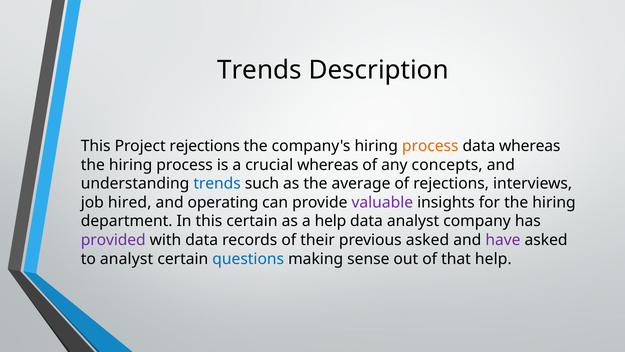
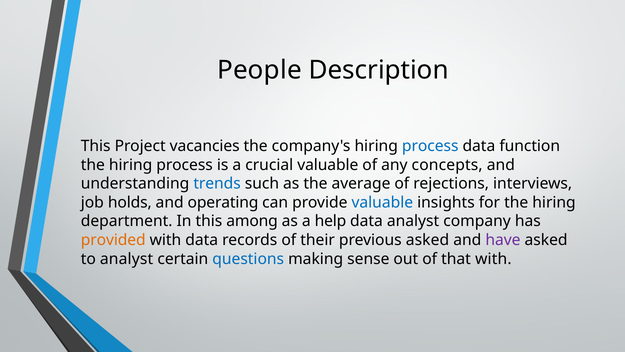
Trends at (259, 70): Trends -> People
Project rejections: rejections -> vacancies
process at (430, 146) colour: orange -> blue
data whereas: whereas -> function
crucial whereas: whereas -> valuable
hired: hired -> holds
valuable at (382, 202) colour: purple -> blue
this certain: certain -> among
provided colour: purple -> orange
that help: help -> with
